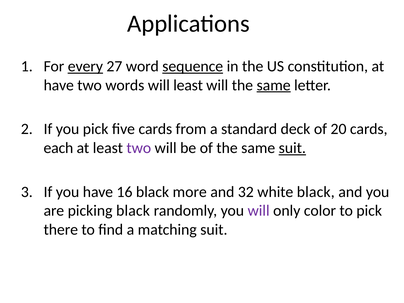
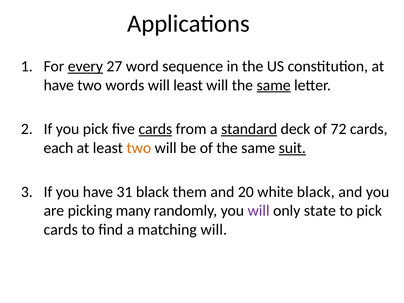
sequence underline: present -> none
cards at (155, 129) underline: none -> present
standard underline: none -> present
20: 20 -> 72
two at (139, 148) colour: purple -> orange
16: 16 -> 31
more: more -> them
32: 32 -> 20
picking black: black -> many
color: color -> state
there at (61, 230): there -> cards
matching suit: suit -> will
